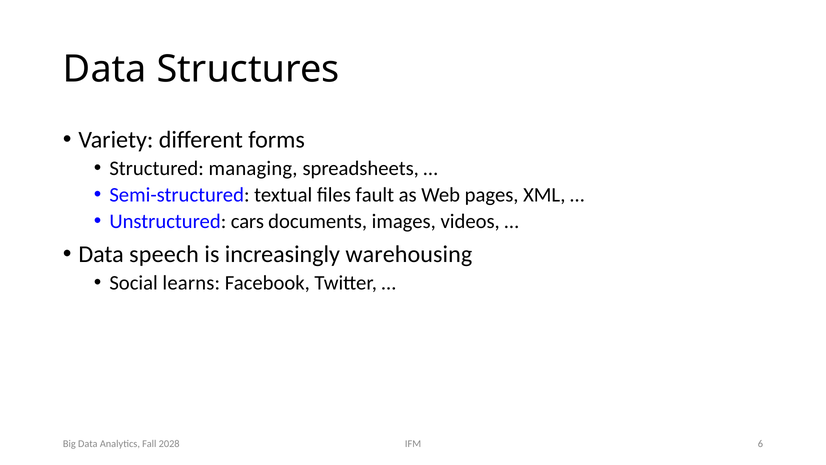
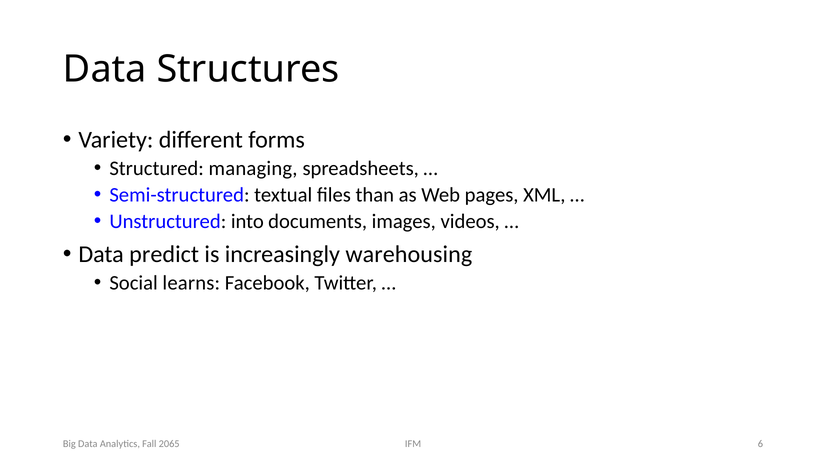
fault: fault -> than
cars: cars -> into
speech: speech -> predict
2028: 2028 -> 2065
